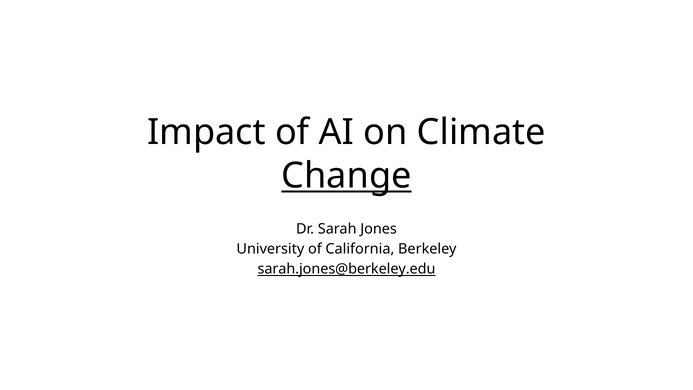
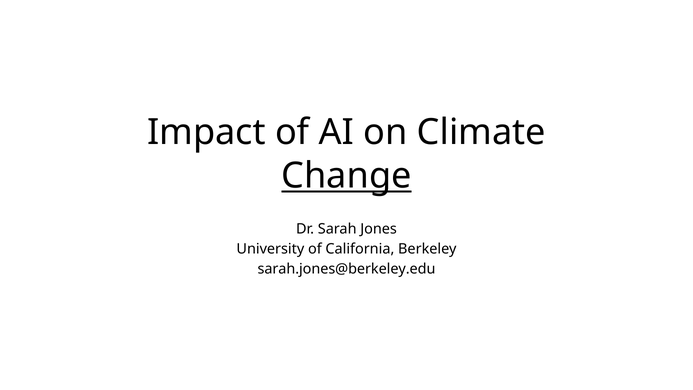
sarah.jones@berkeley.edu underline: present -> none
